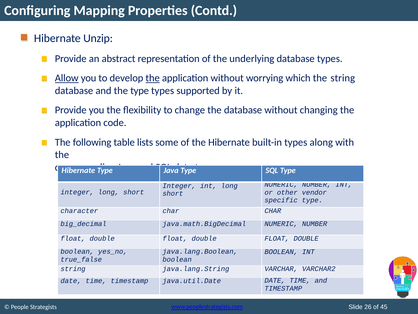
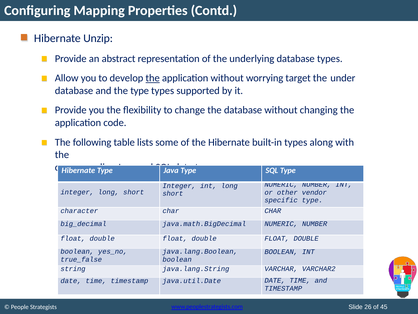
Allow underline: present -> none
which: which -> target
the string: string -> under
